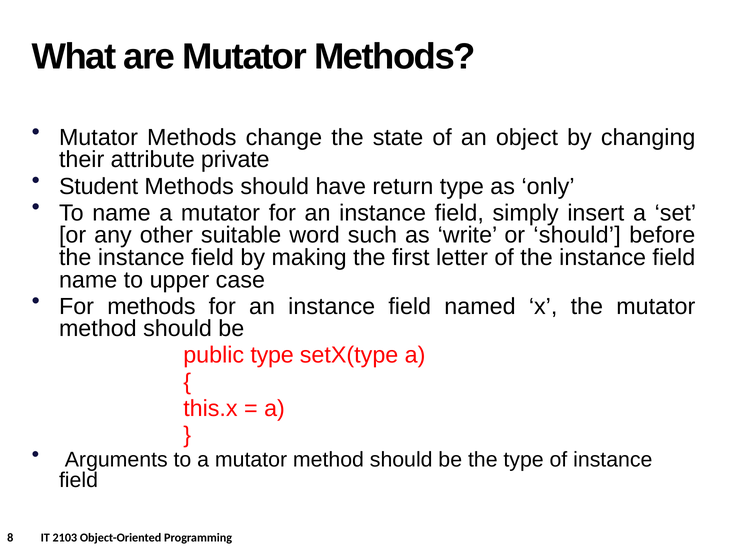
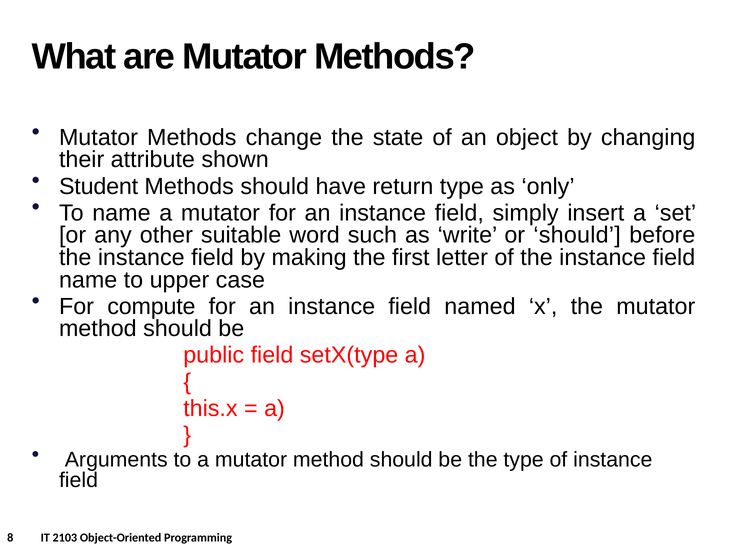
private: private -> shown
For methods: methods -> compute
public type: type -> field
